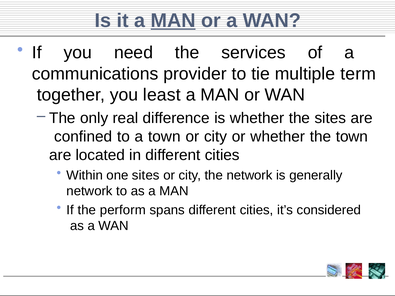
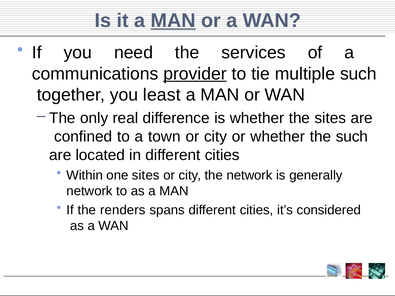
provider underline: none -> present
multiple term: term -> such
the town: town -> such
perform: perform -> renders
